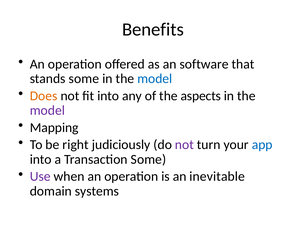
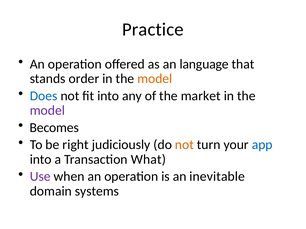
Benefits: Benefits -> Practice
software: software -> language
stands some: some -> order
model at (155, 79) colour: blue -> orange
Does colour: orange -> blue
aspects: aspects -> market
Mapping: Mapping -> Becomes
not at (184, 145) colour: purple -> orange
Transaction Some: Some -> What
